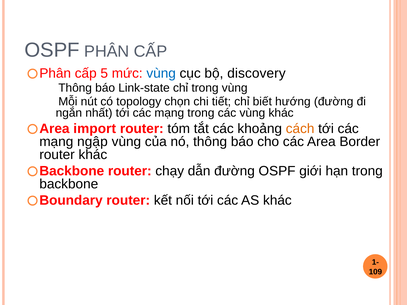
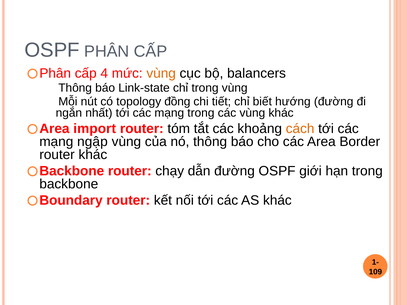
5: 5 -> 4
vùng at (161, 73) colour: blue -> orange
discovery: discovery -> balancers
chọn: chọn -> đồng
